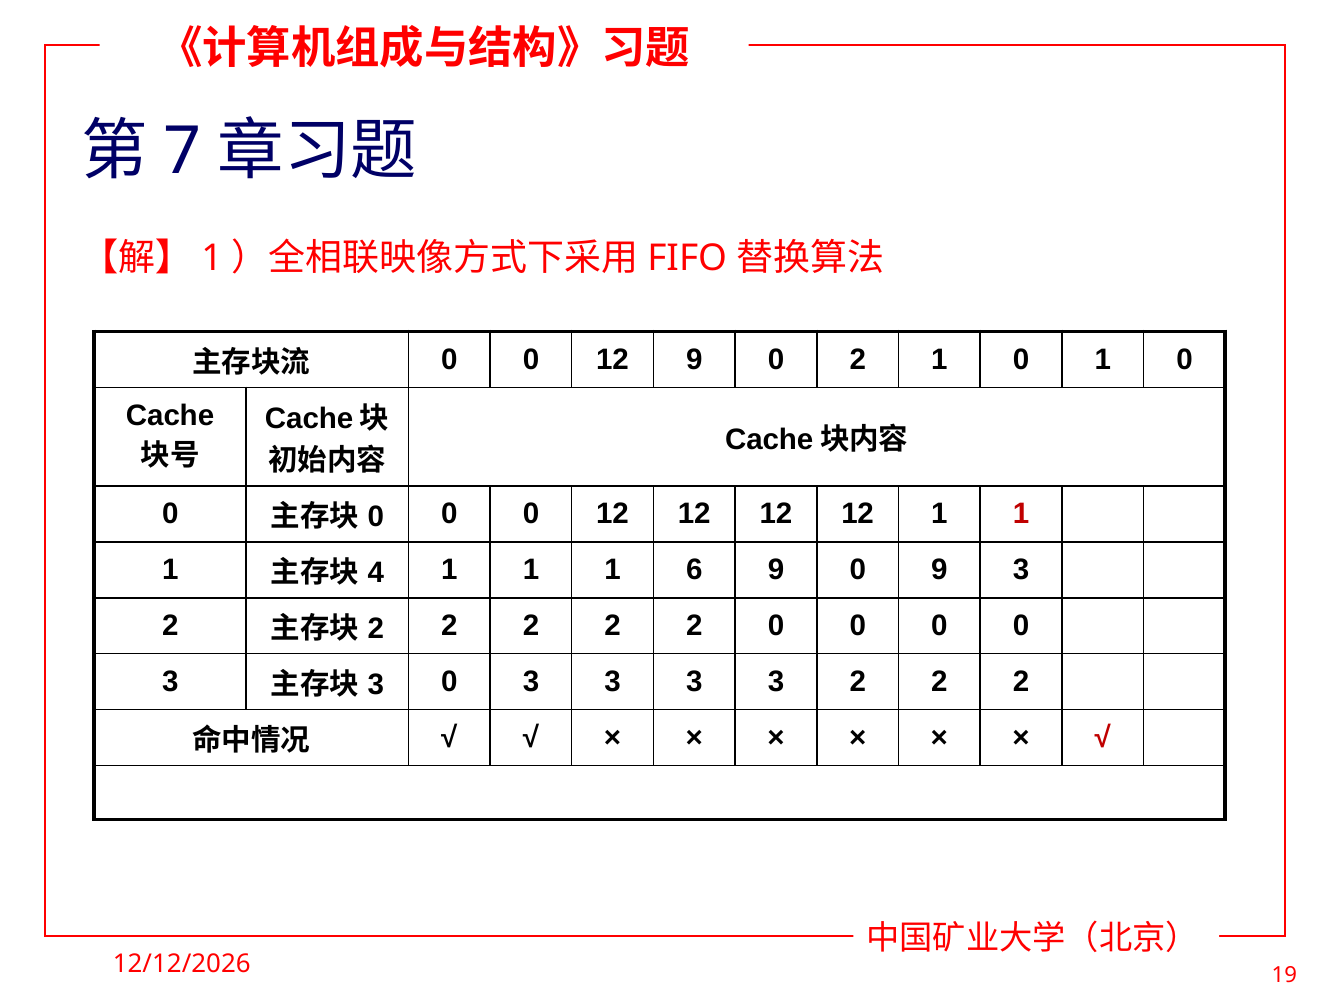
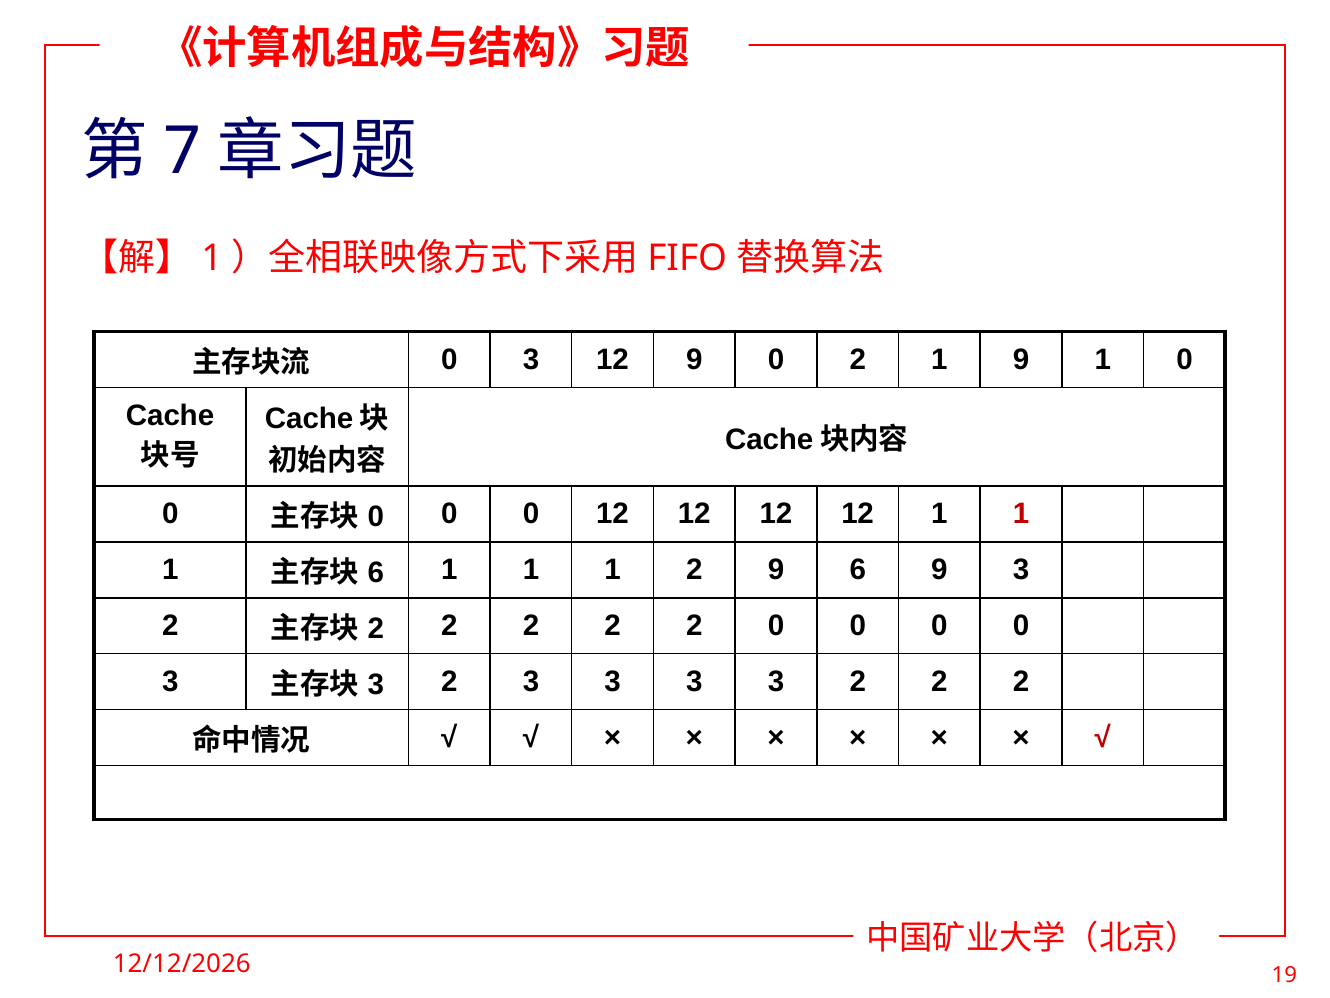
0 at (531, 360): 0 -> 3
2 1 0: 0 -> 9
4 at (376, 573): 4 -> 6
1 6: 6 -> 2
0 at (858, 570): 0 -> 6
0 at (449, 682): 0 -> 2
